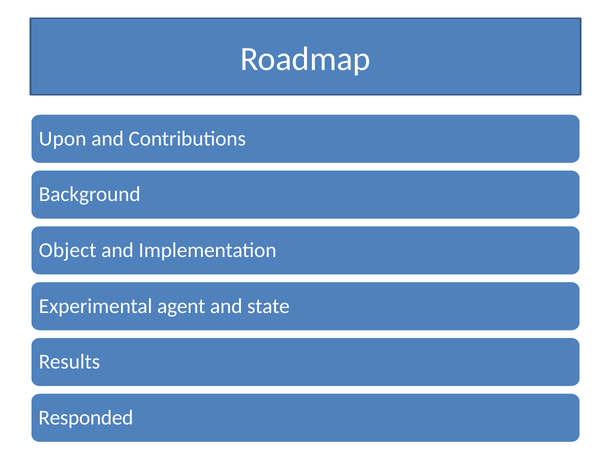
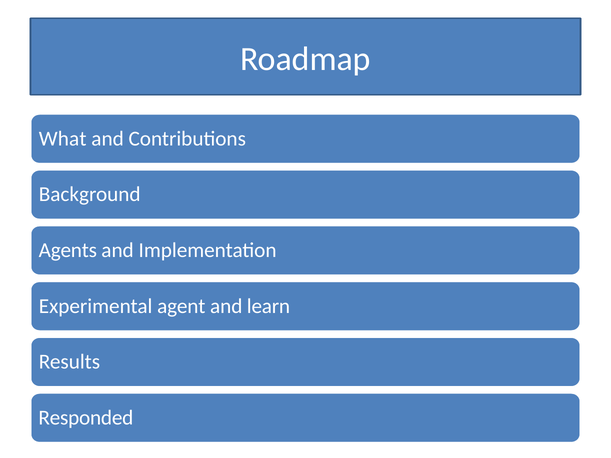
Upon: Upon -> What
Object: Object -> Agents
state: state -> learn
